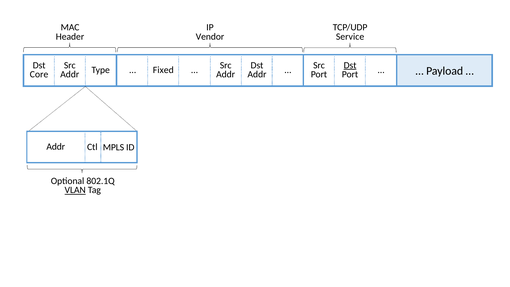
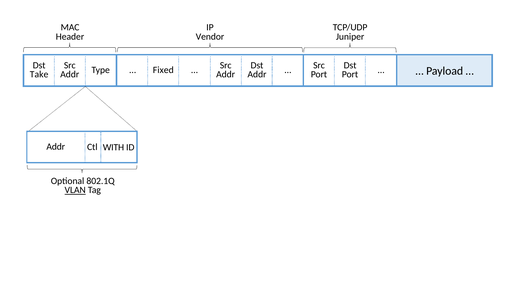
Service: Service -> Juniper
Dst at (350, 65) underline: present -> none
Core: Core -> Take
MPLS: MPLS -> WITH
